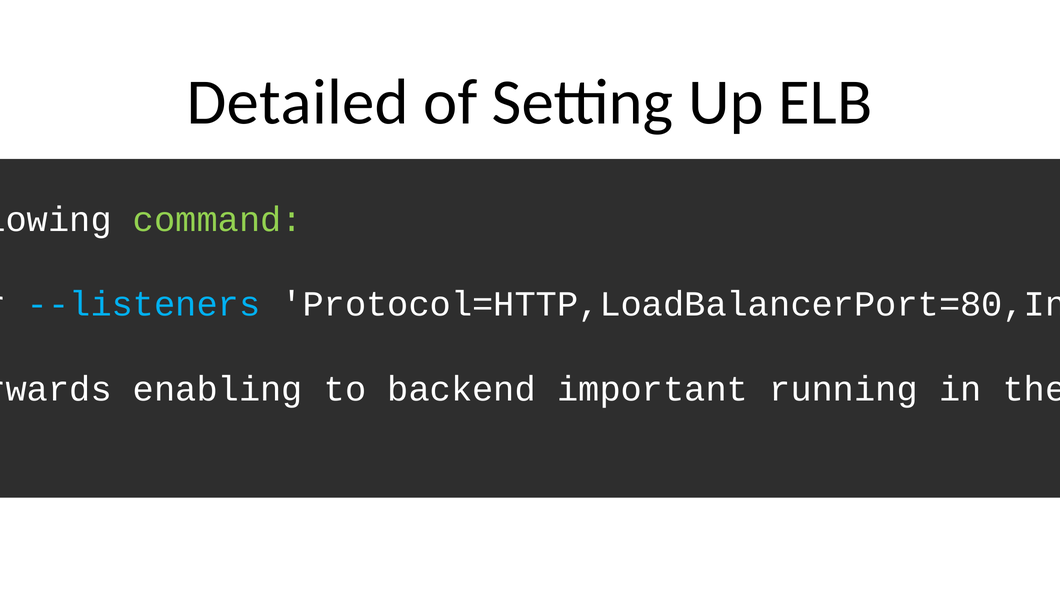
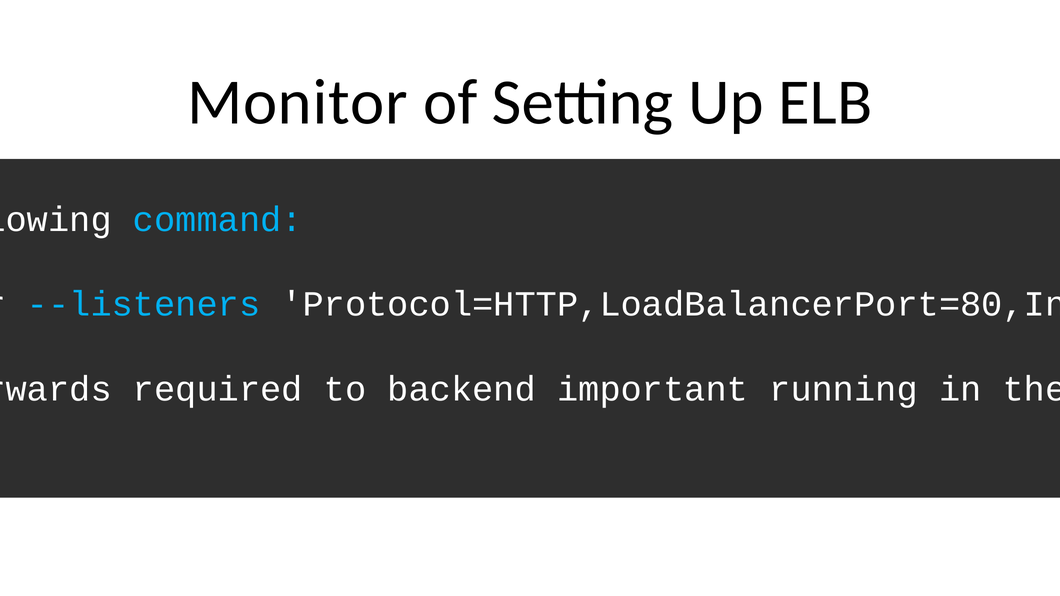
Detailed: Detailed -> Monitor
command at (218, 220) colour: light green -> light blue
enabling: enabling -> required
